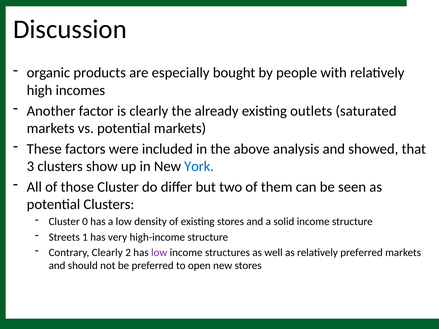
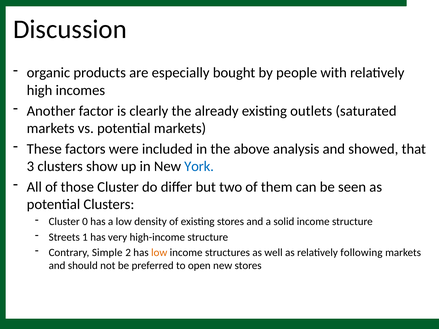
Contrary Clearly: Clearly -> Simple
low at (159, 253) colour: purple -> orange
relatively preferred: preferred -> following
